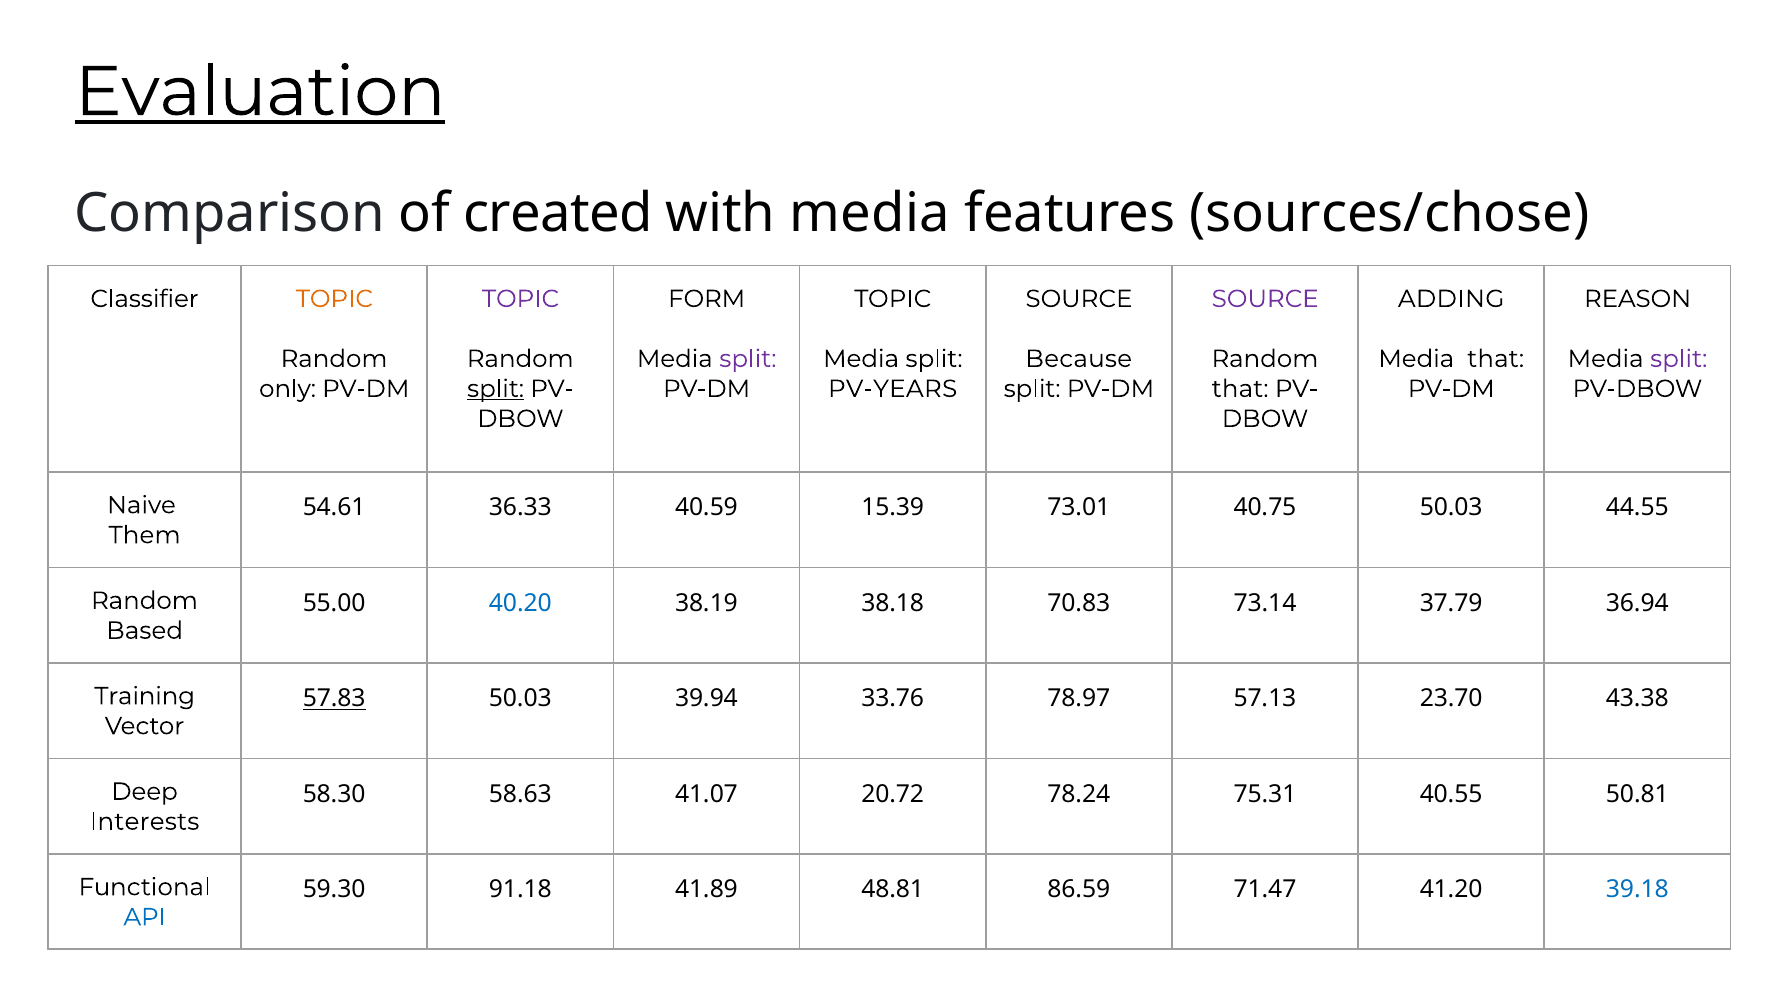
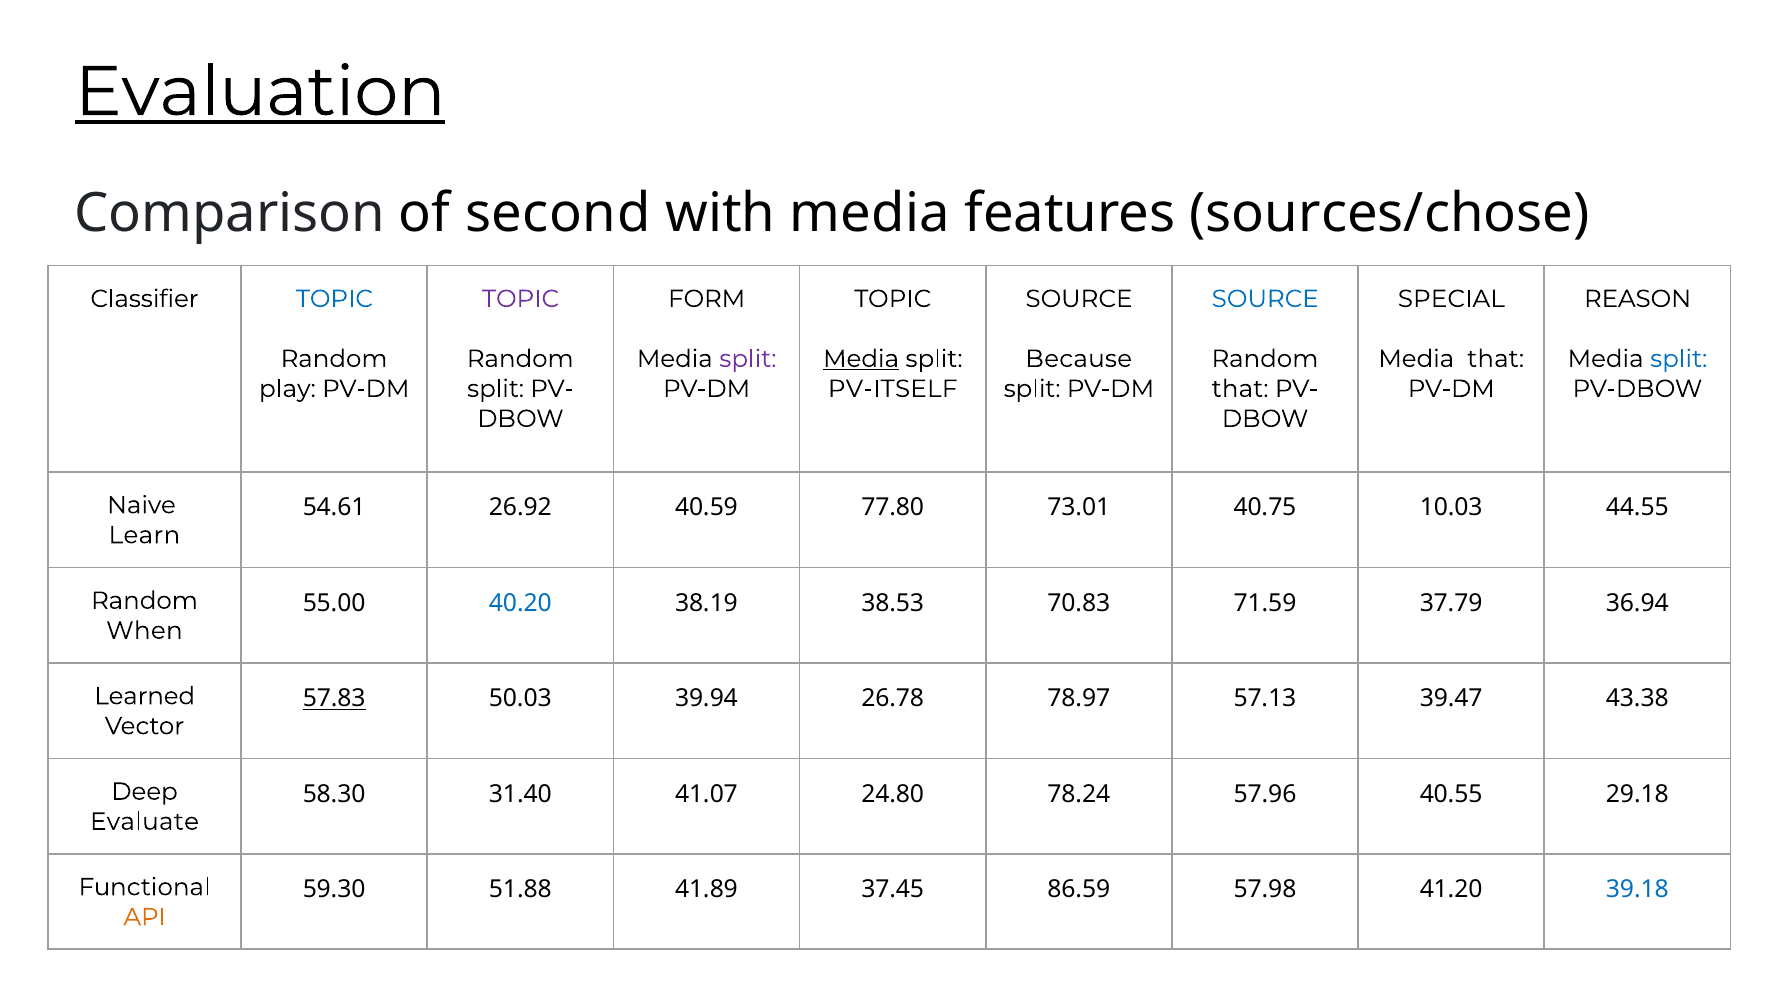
created: created -> second
TOPIC at (334, 299) colour: orange -> blue
SOURCE at (1265, 299) colour: purple -> blue
ADDING: ADDING -> SPECIAL
Media at (861, 359) underline: none -> present
split at (1679, 359) colour: purple -> blue
only: only -> play
split at (496, 389) underline: present -> none
PV-YEARS: PV-YEARS -> PV-ITSELF
36.33: 36.33 -> 26.92
15.39: 15.39 -> 77.80
40.75 50.03: 50.03 -> 10.03
Them: Them -> Learn
38.18: 38.18 -> 38.53
73.14: 73.14 -> 71.59
Based: Based -> When
Training: Training -> Learned
33.76: 33.76 -> 26.78
23.70: 23.70 -> 39.47
58.63: 58.63 -> 31.40
20.72: 20.72 -> 24.80
75.31: 75.31 -> 57.96
50.81: 50.81 -> 29.18
Interests: Interests -> Evaluate
91.18: 91.18 -> 51.88
48.81: 48.81 -> 37.45
71.47: 71.47 -> 57.98
API colour: blue -> orange
